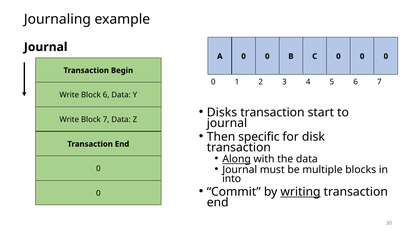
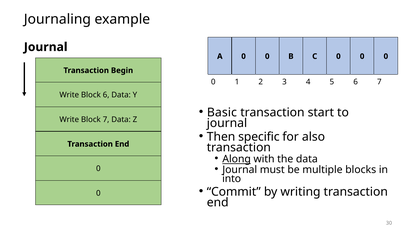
Disks: Disks -> Basic
disk: disk -> also
writing underline: present -> none
